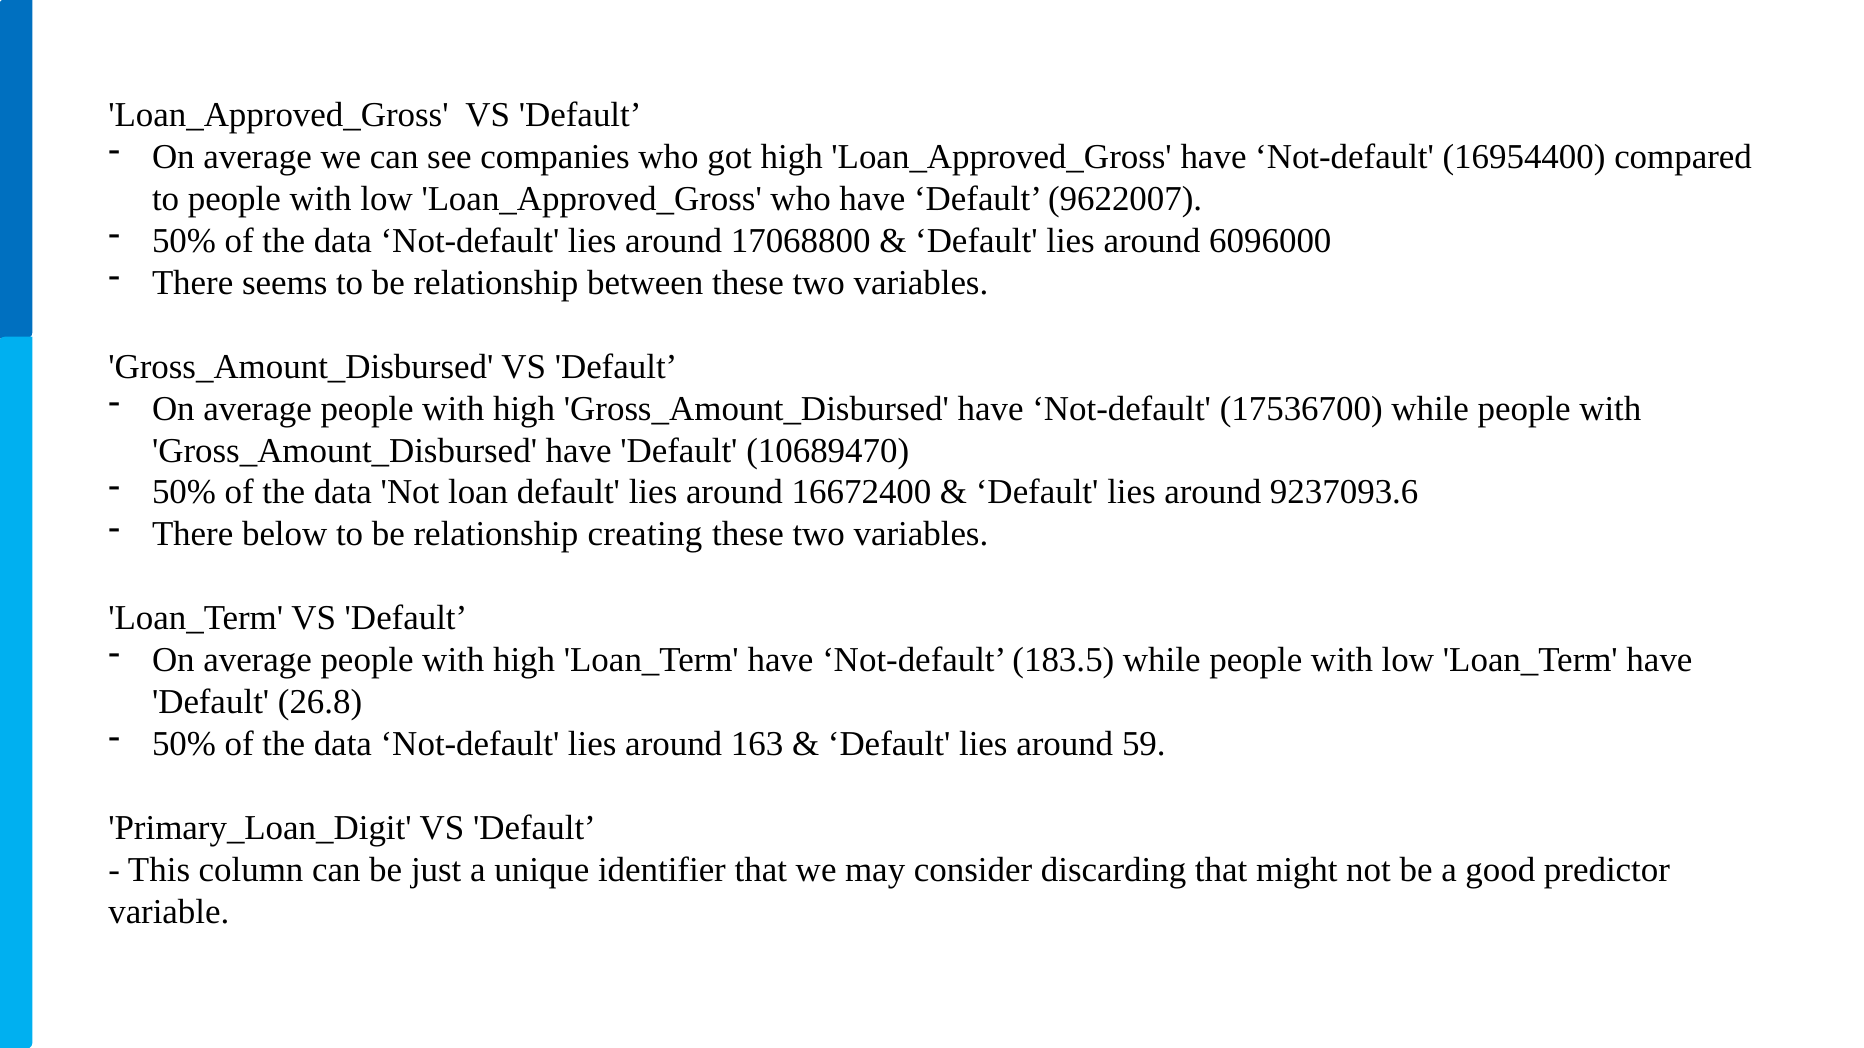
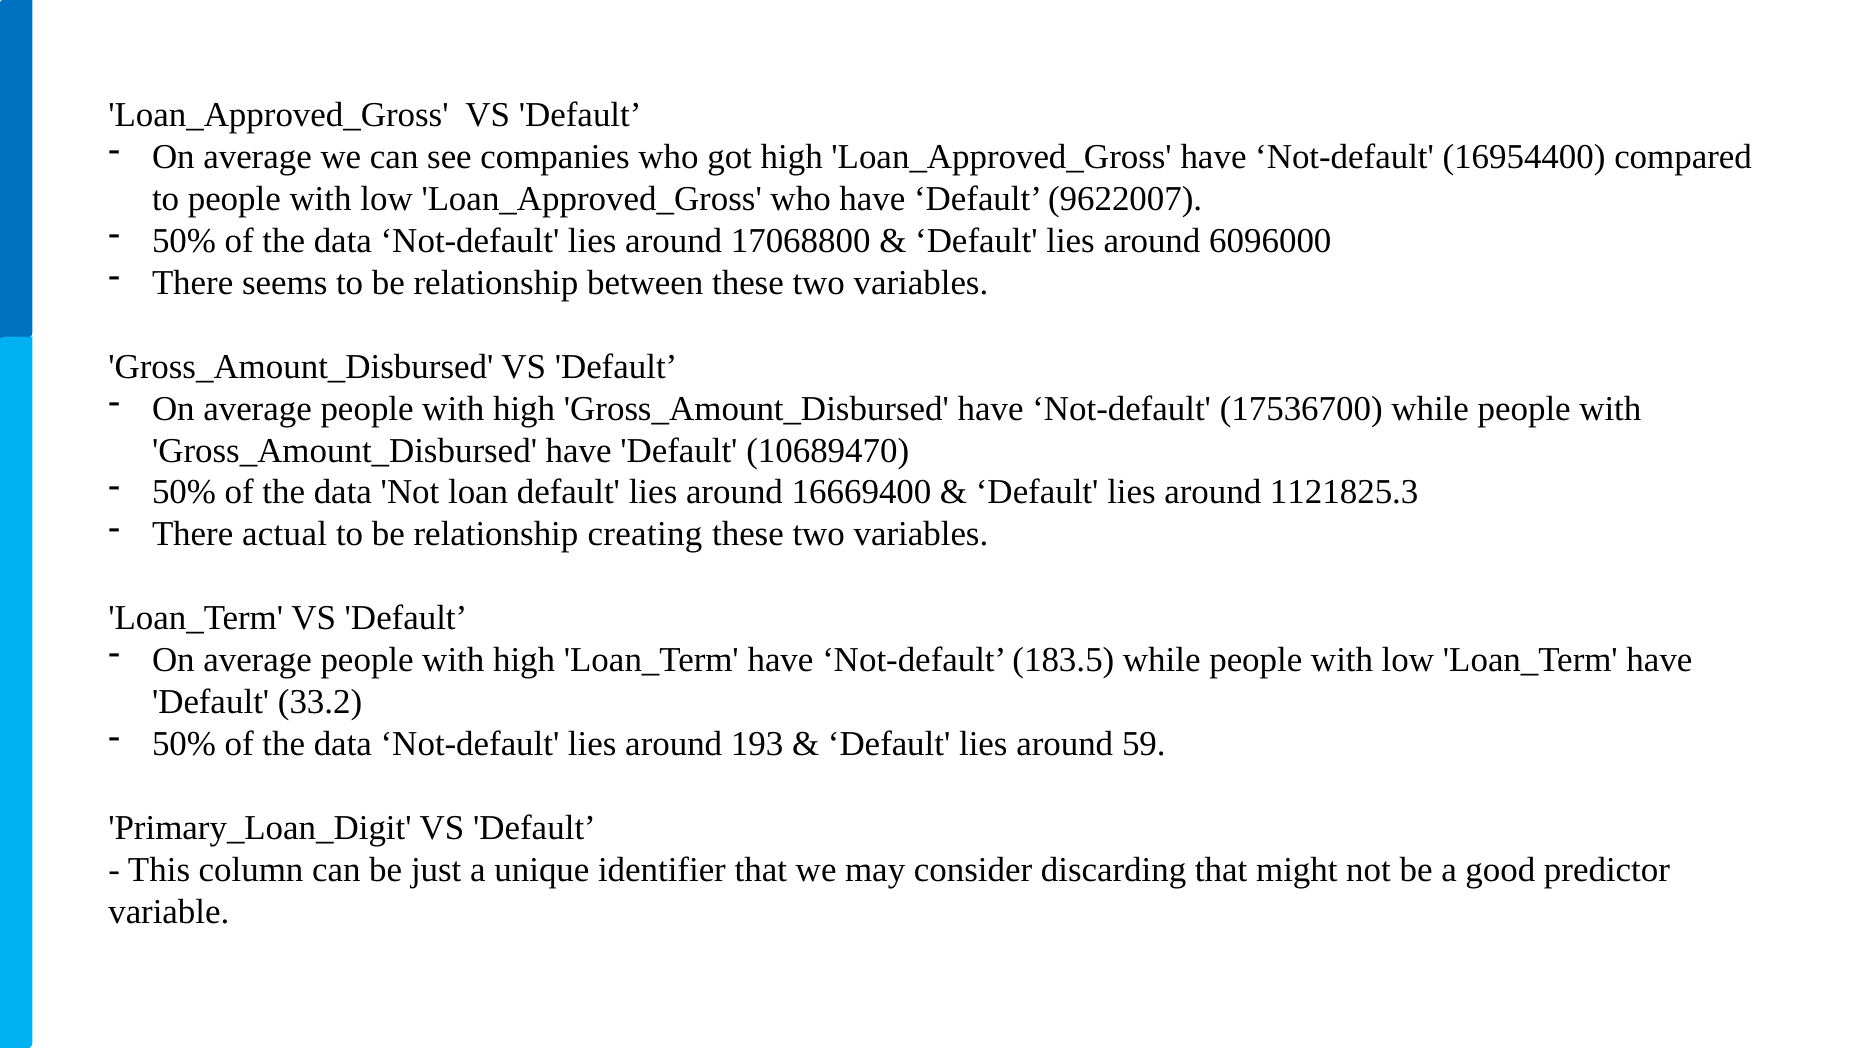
16672400: 16672400 -> 16669400
9237093.6: 9237093.6 -> 1121825.3
below: below -> actual
26.8: 26.8 -> 33.2
163: 163 -> 193
